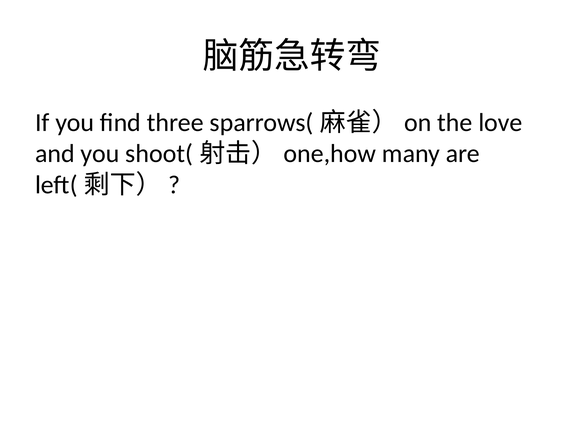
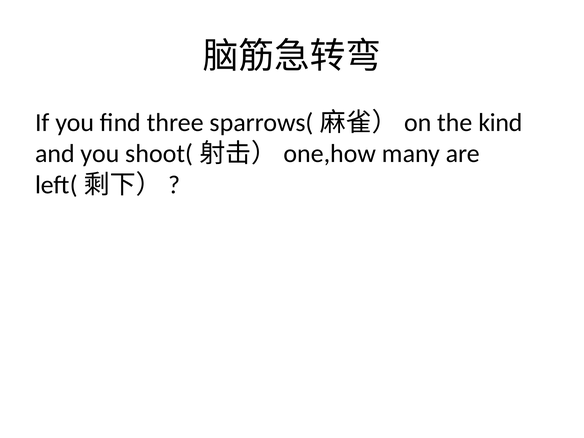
love: love -> kind
